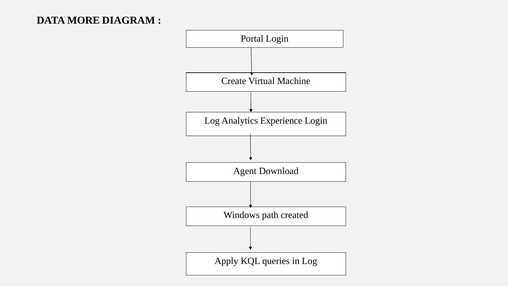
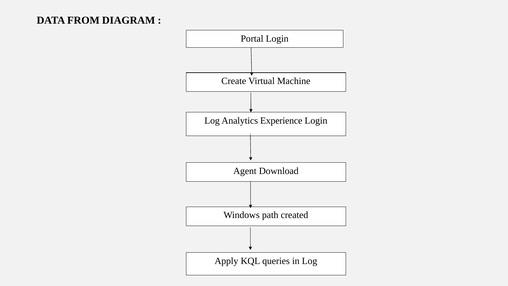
MORE: MORE -> FROM
